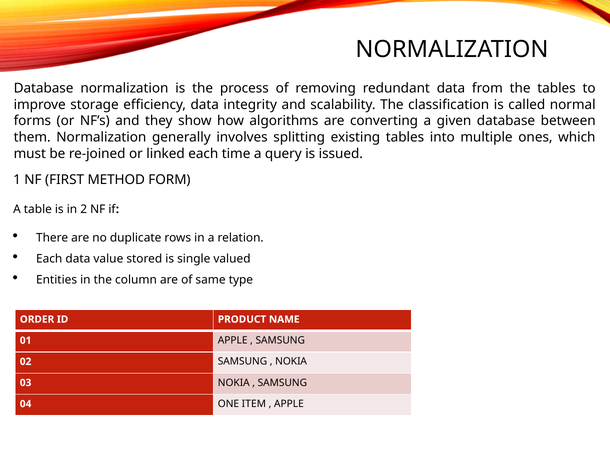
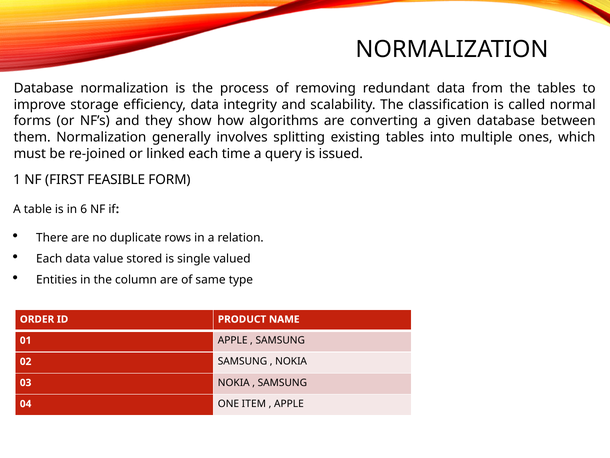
METHOD: METHOD -> FEASIBLE
2: 2 -> 6
